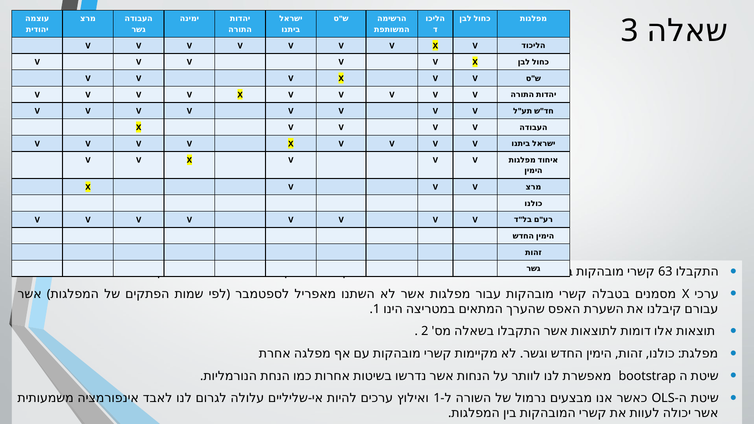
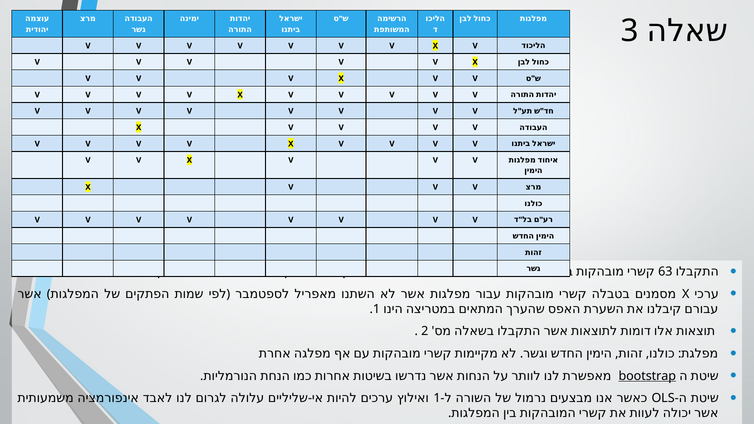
bootstrap underline: none -> present
